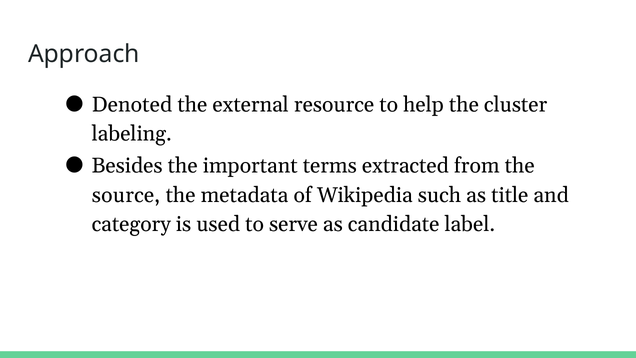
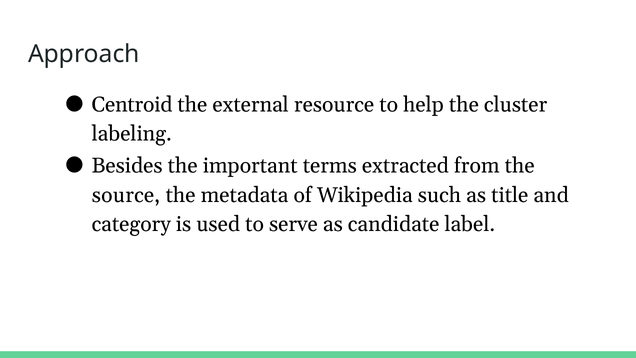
Denoted: Denoted -> Centroid
